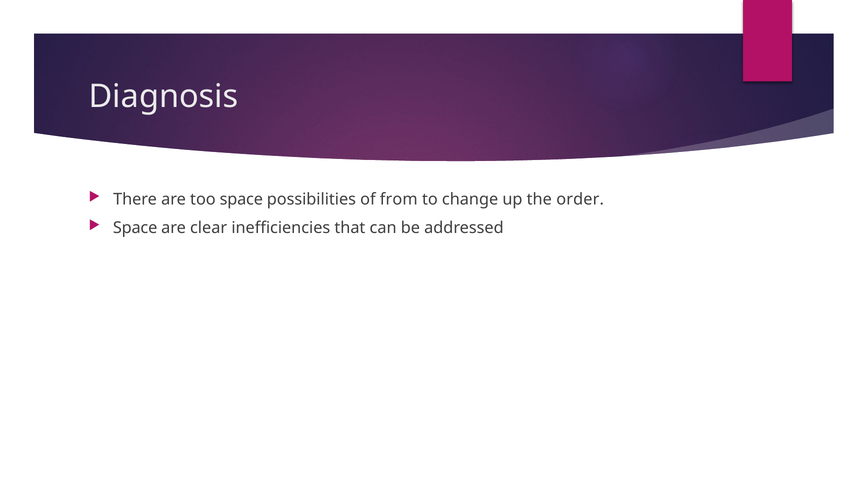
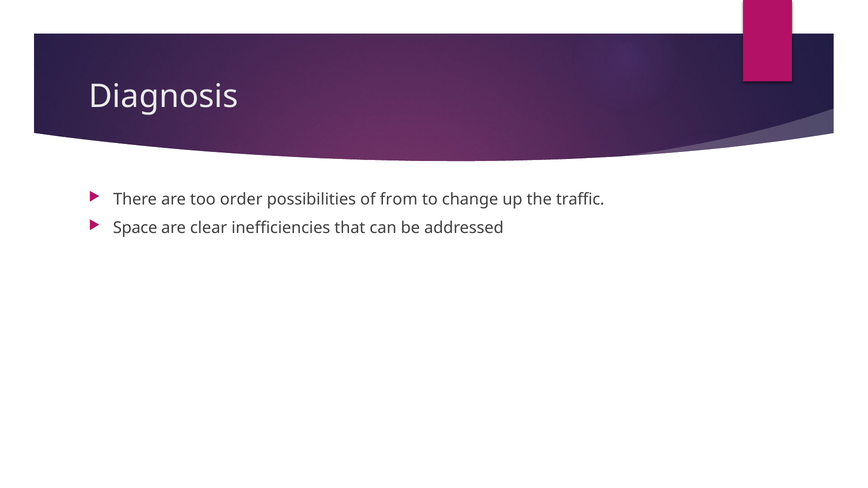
too space: space -> order
order: order -> traffic
